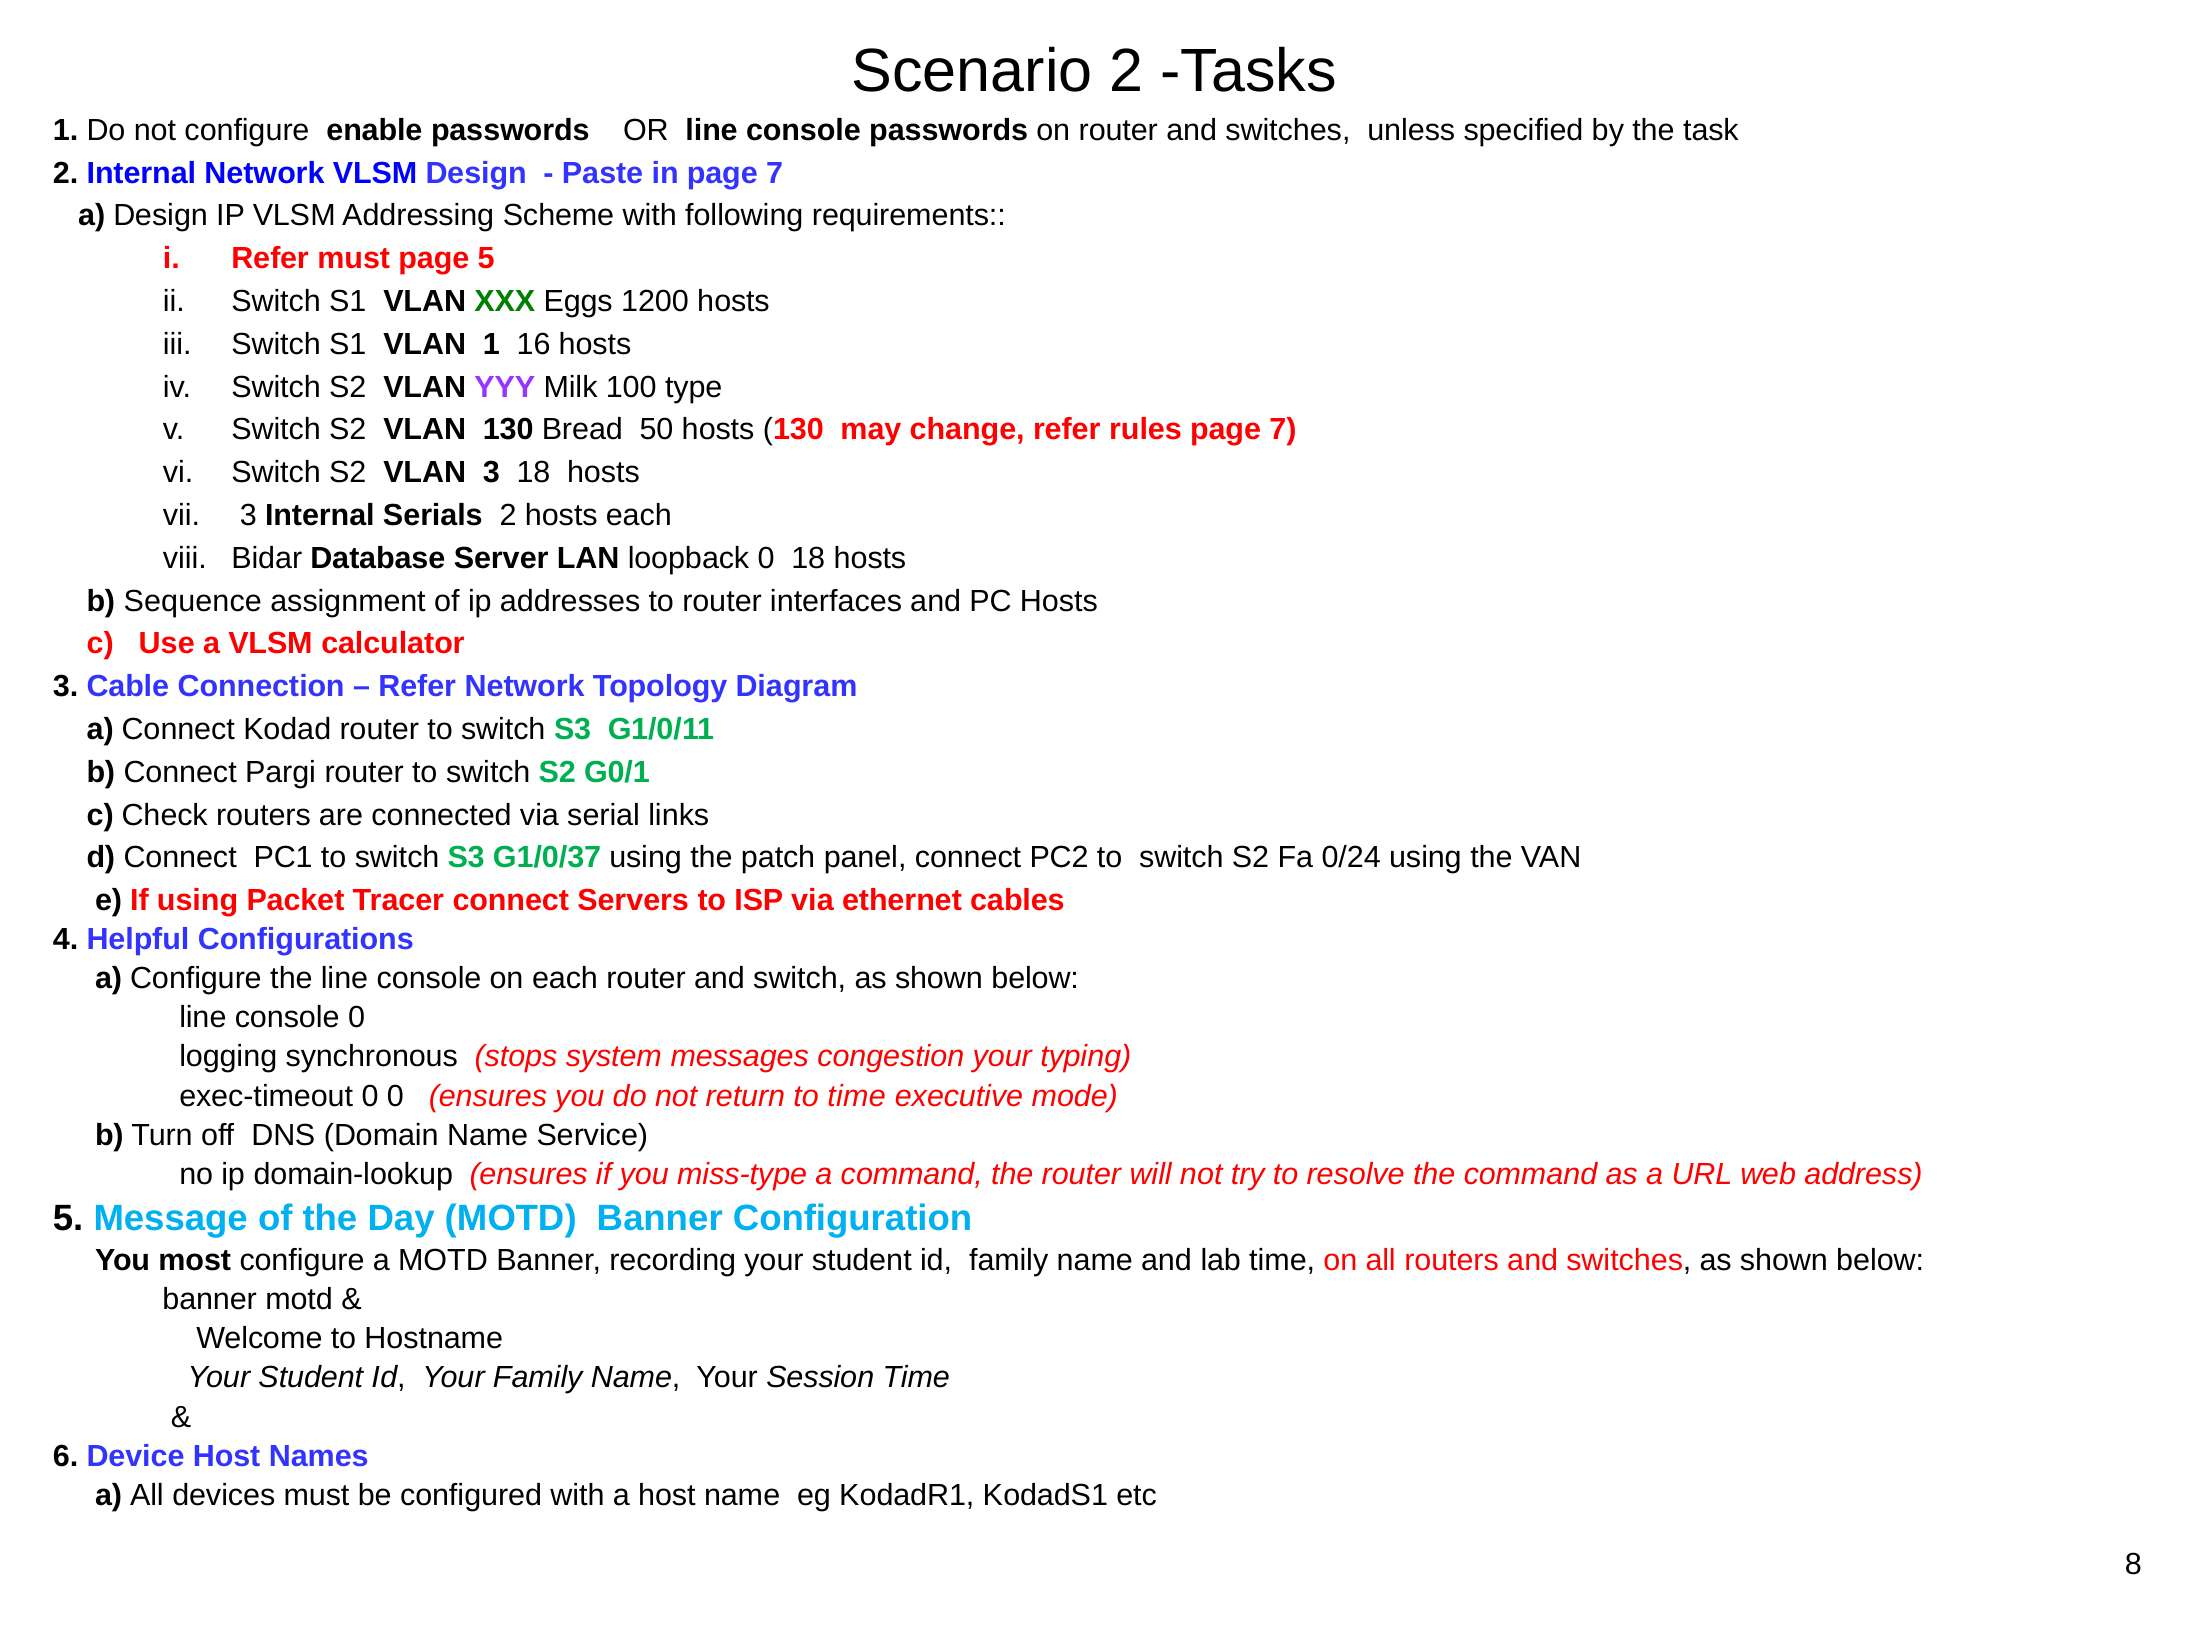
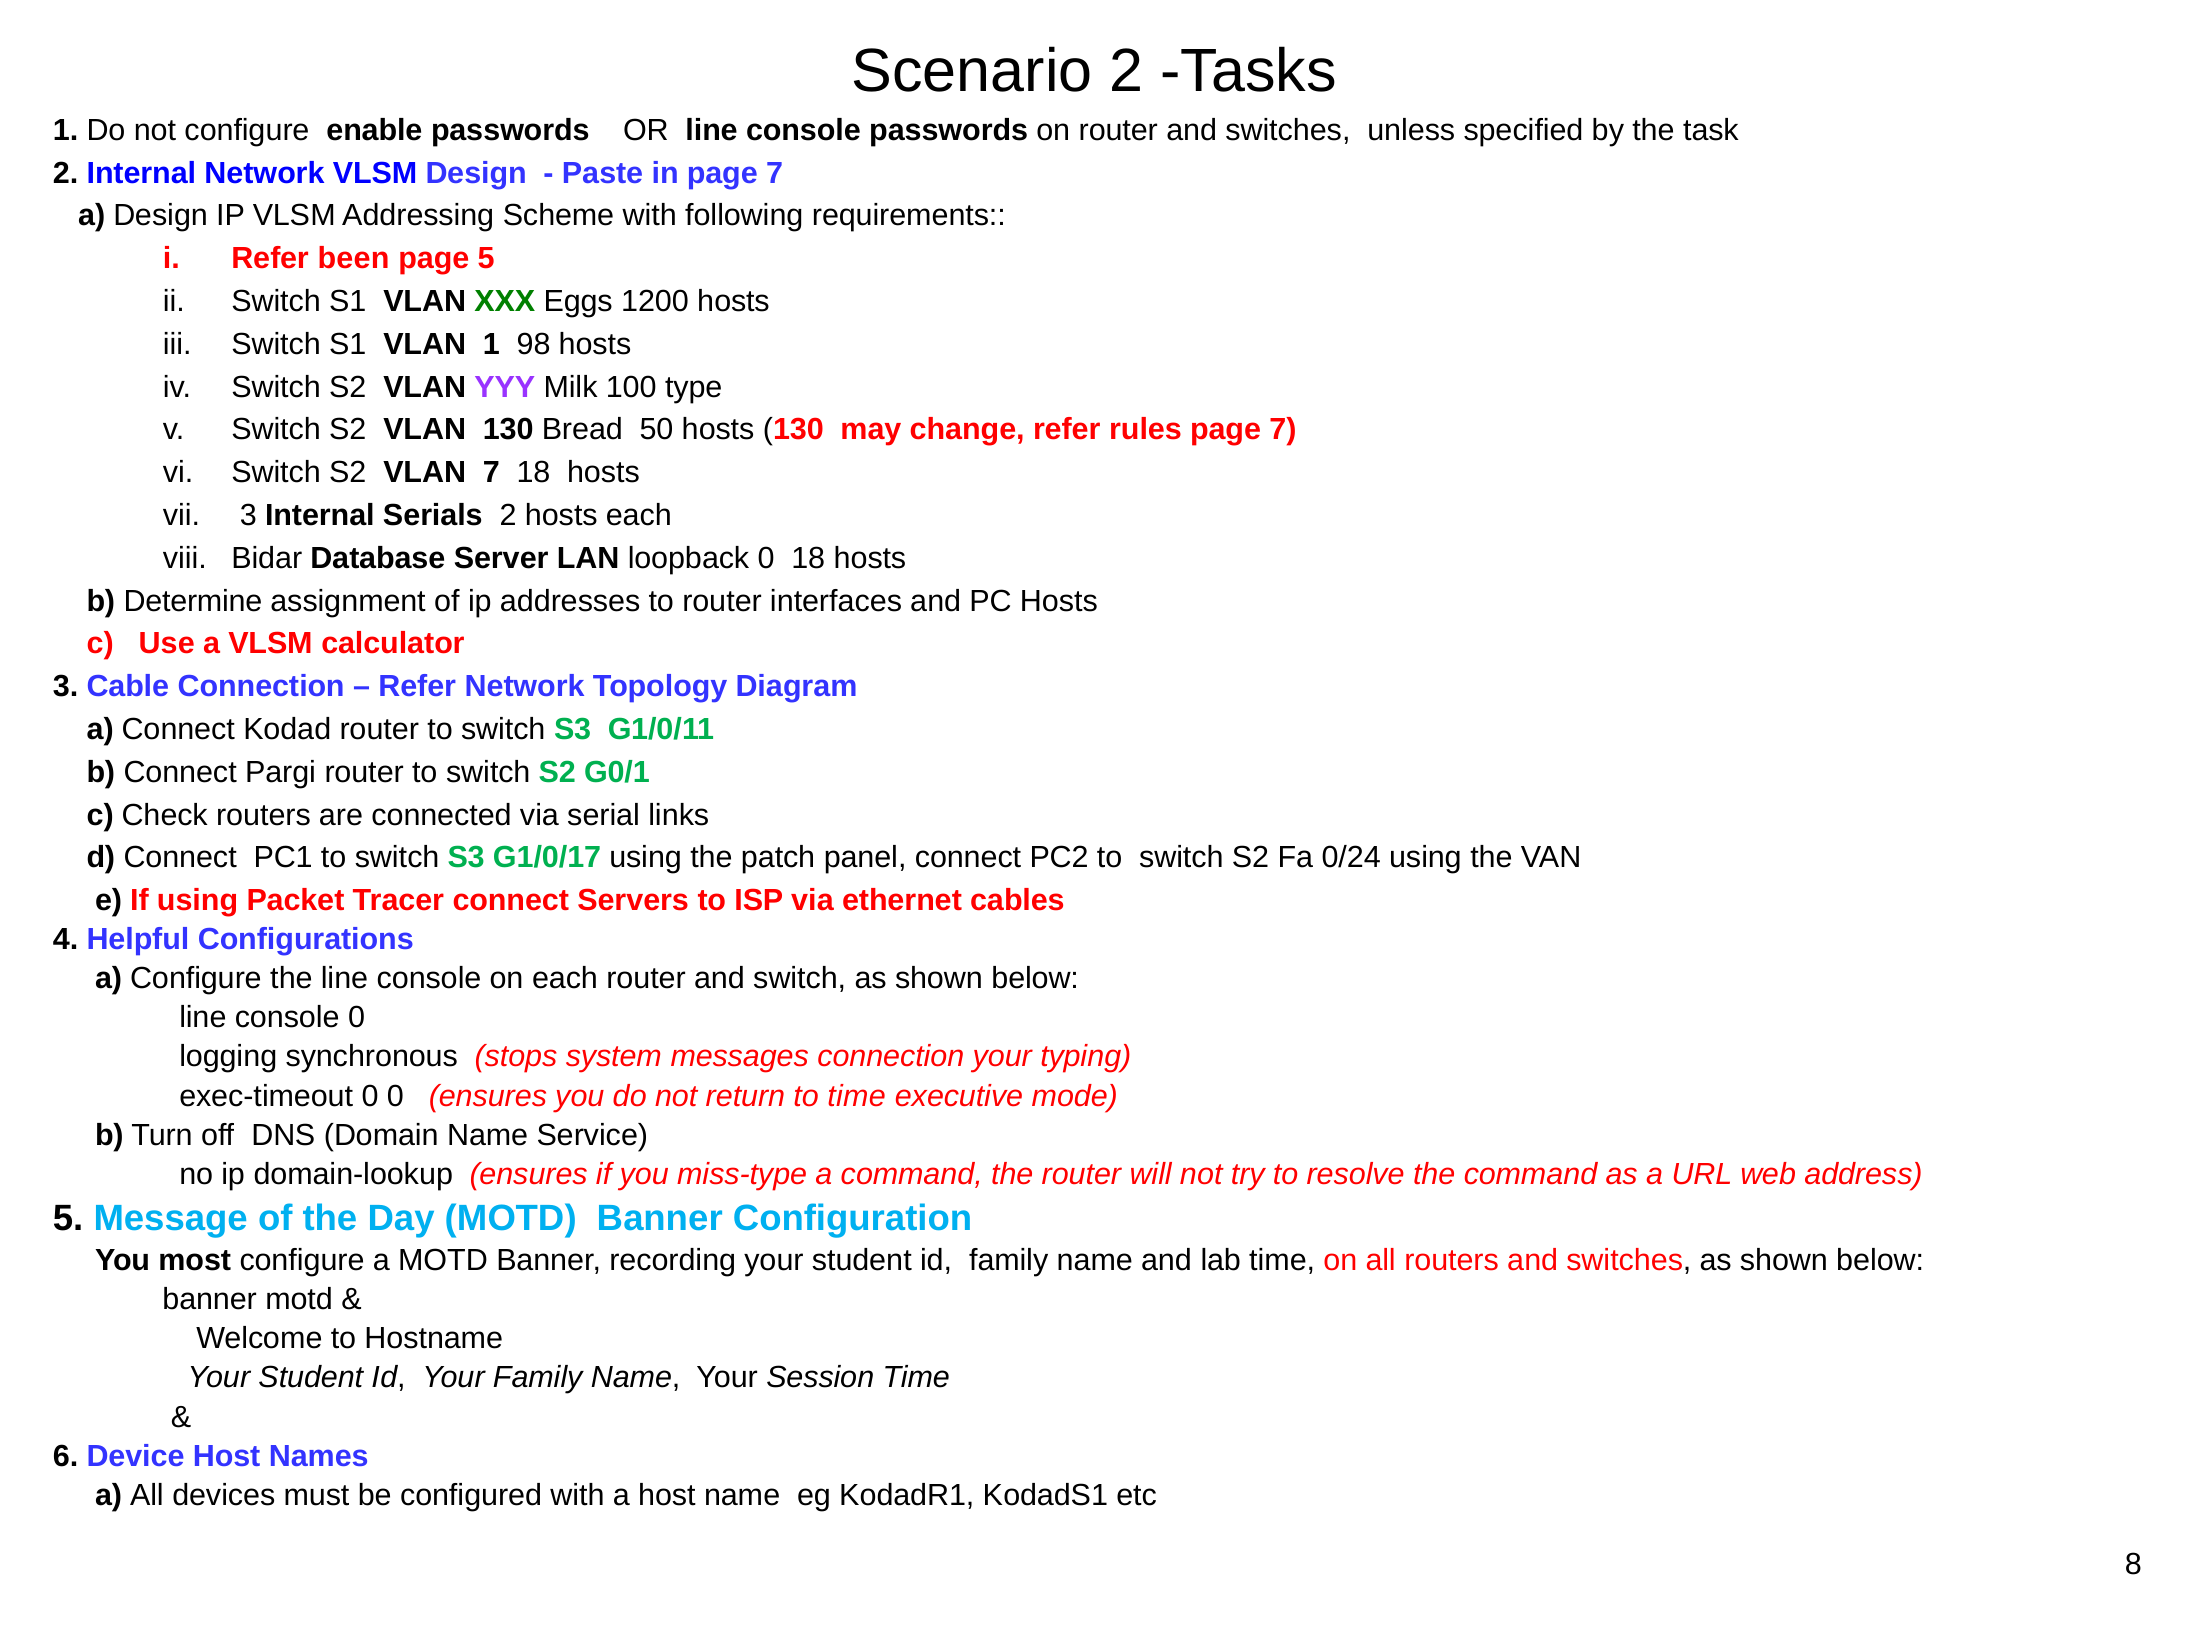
Refer must: must -> been
16: 16 -> 98
VLAN 3: 3 -> 7
Sequence: Sequence -> Determine
G1/0/37: G1/0/37 -> G1/0/17
messages congestion: congestion -> connection
